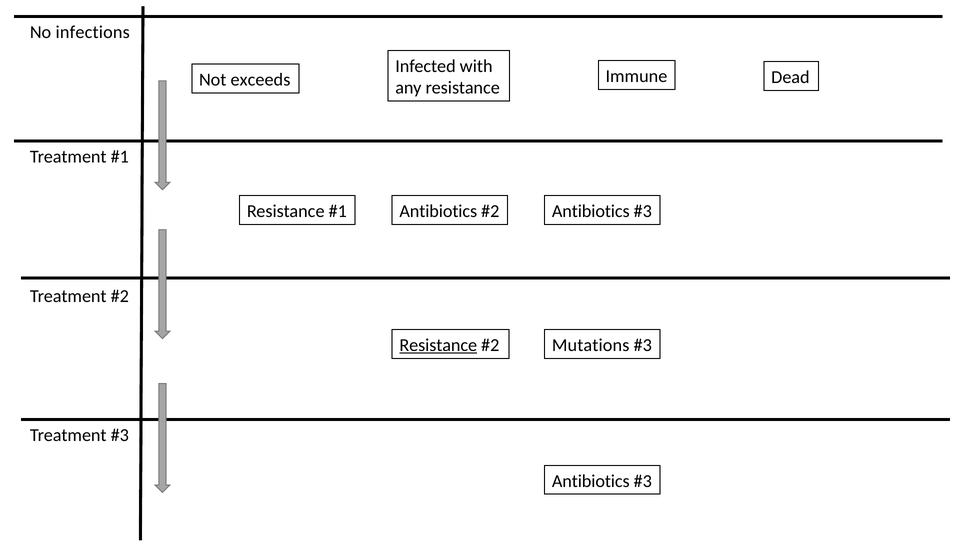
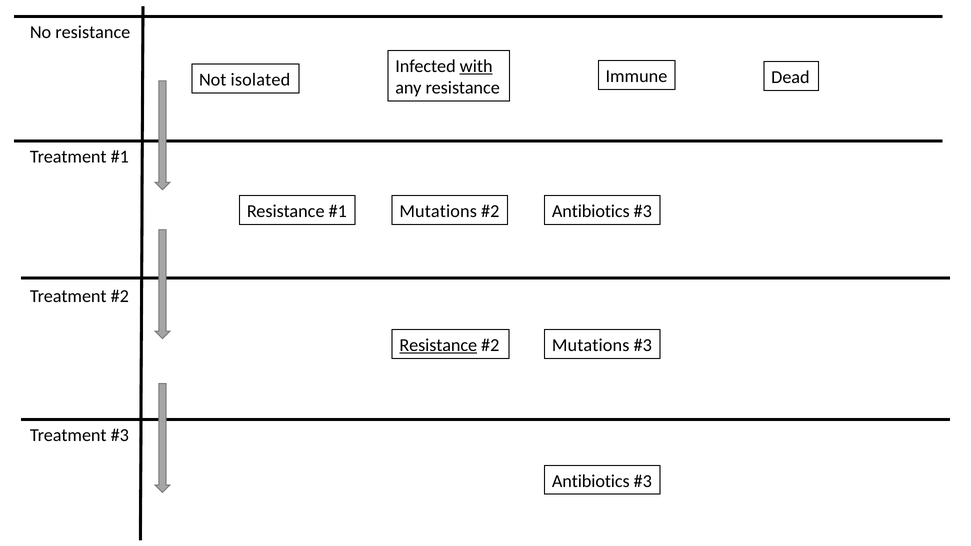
No infections: infections -> resistance
with underline: none -> present
exceeds: exceeds -> isolated
Antibiotics at (438, 211): Antibiotics -> Mutations
